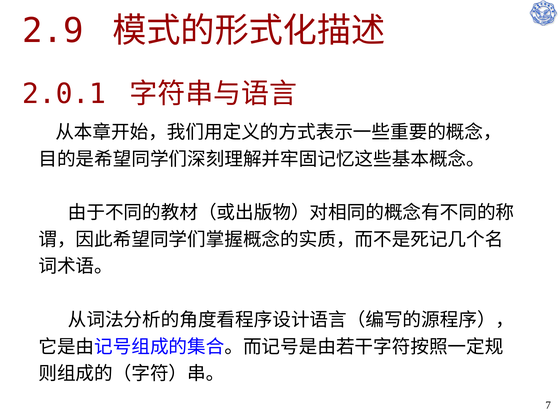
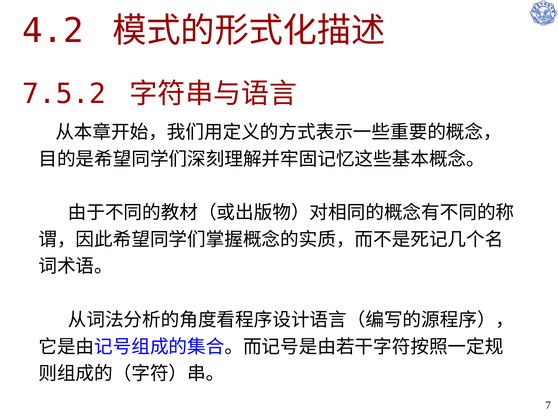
2.9: 2.9 -> 4.2
2.0.1: 2.0.1 -> 7.5.2
